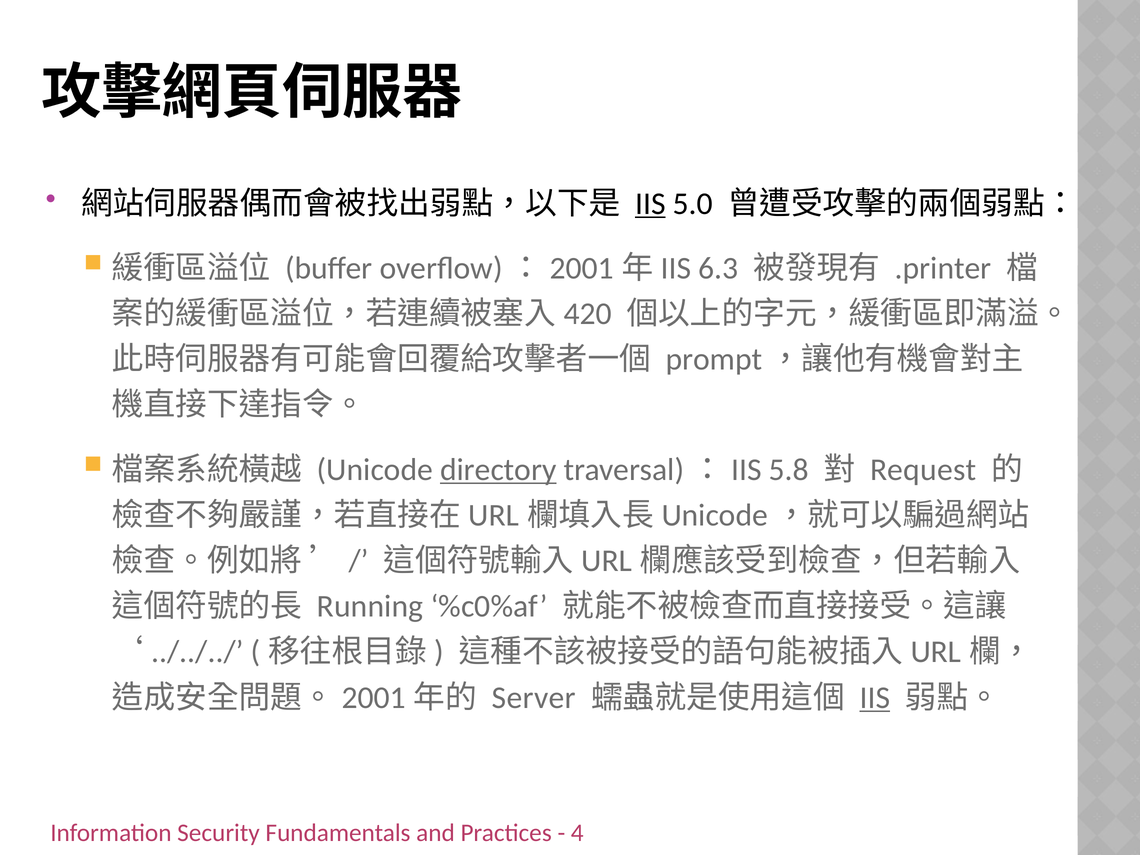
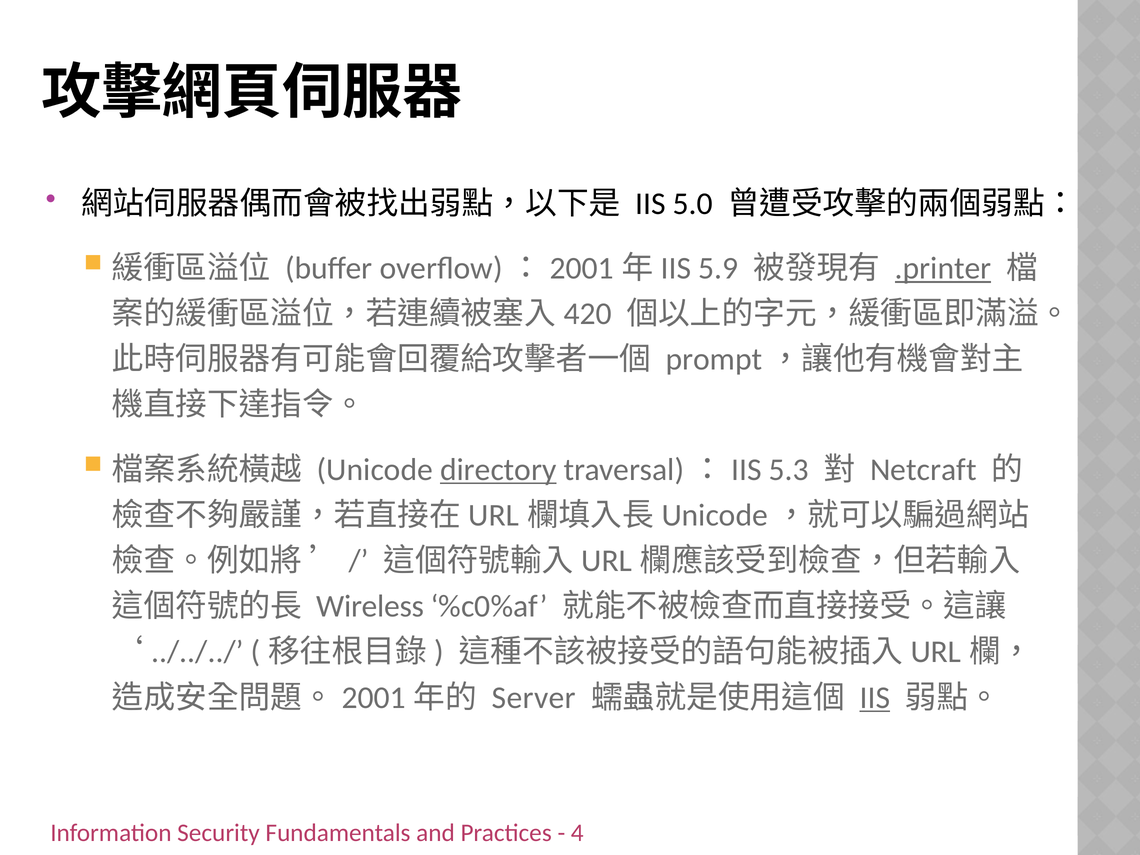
IIS at (650, 204) underline: present -> none
6.3: 6.3 -> 5.9
.printer underline: none -> present
5.8: 5.8 -> 5.3
Request: Request -> Netcraft
Running: Running -> Wireless
